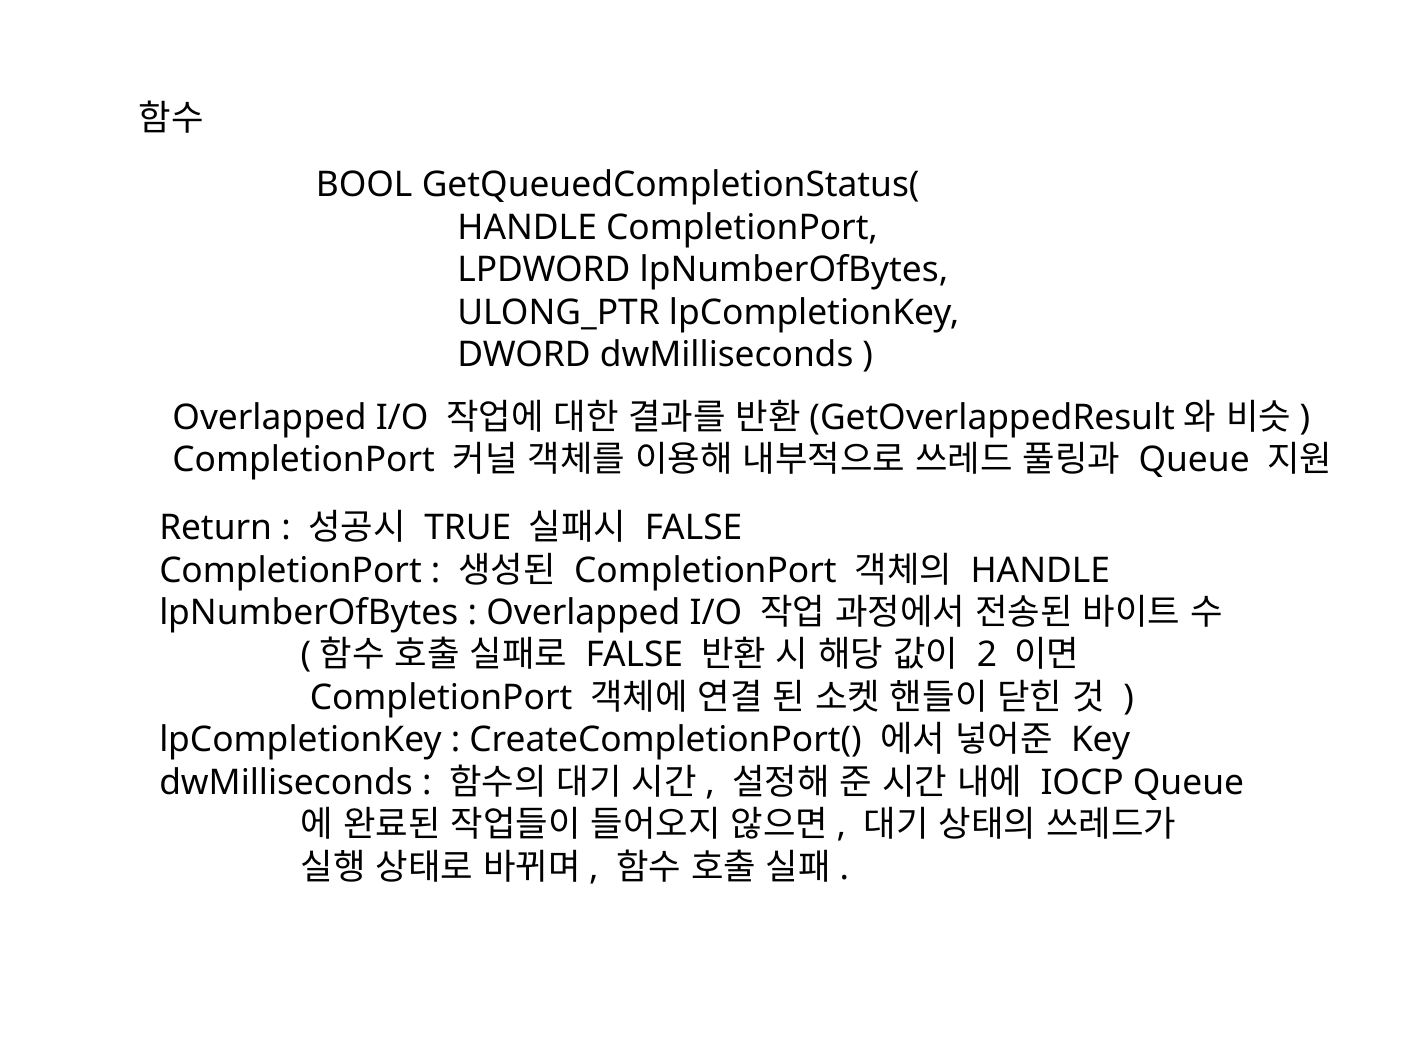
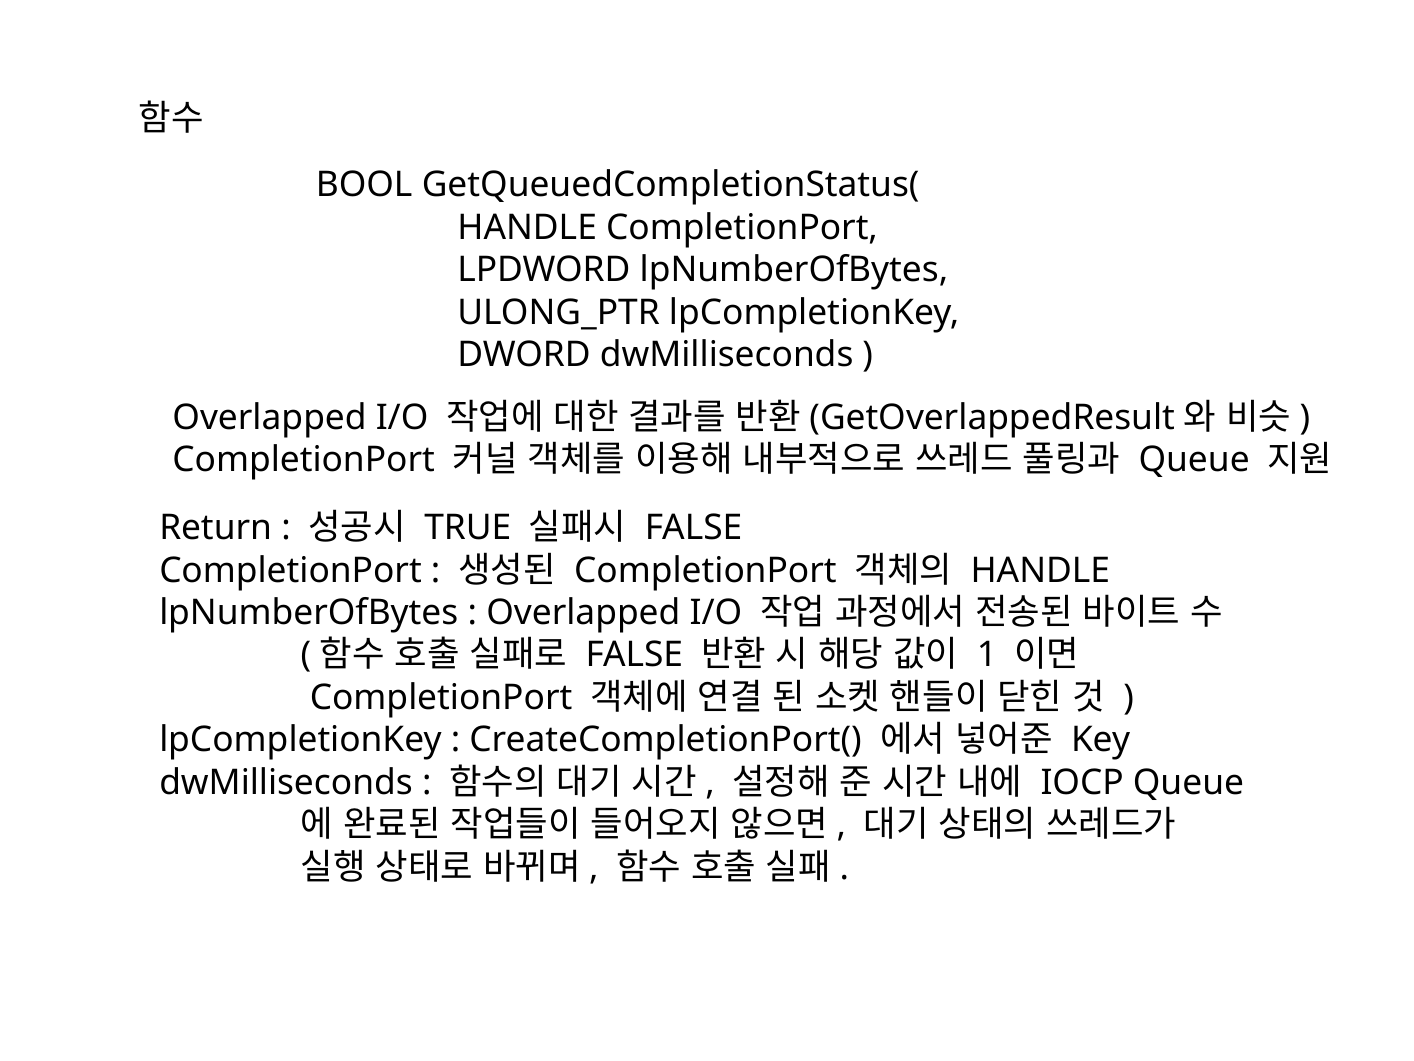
2: 2 -> 1
